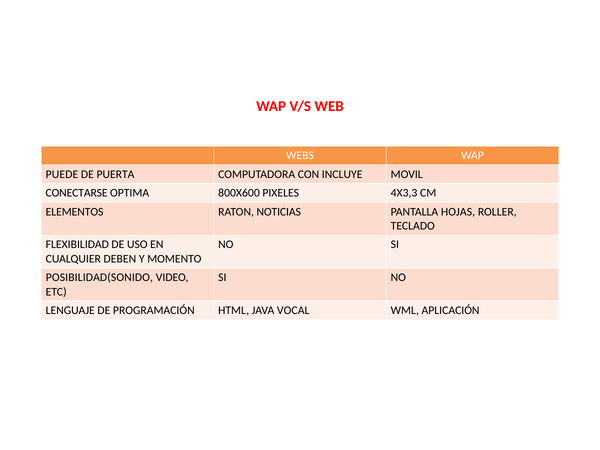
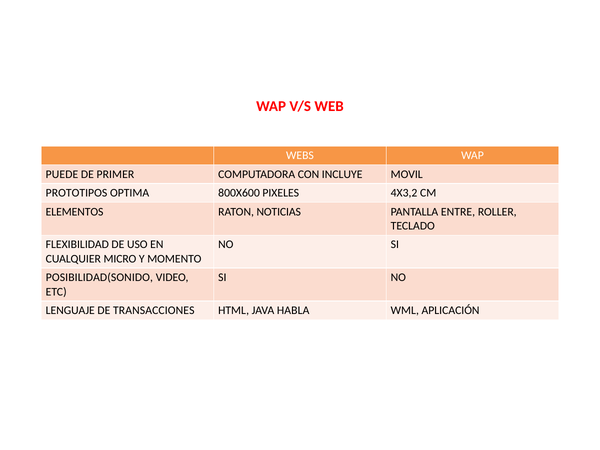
PUERTA: PUERTA -> PRIMER
CONECTARSE: CONECTARSE -> PROTOTIPOS
4X3,3: 4X3,3 -> 4X3,2
HOJAS: HOJAS -> ENTRE
DEBEN: DEBEN -> MICRO
PROGRAMACIÓN: PROGRAMACIÓN -> TRANSACCIONES
VOCAL: VOCAL -> HABLA
